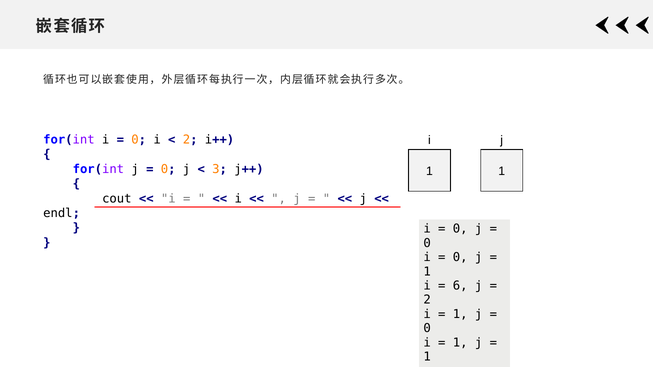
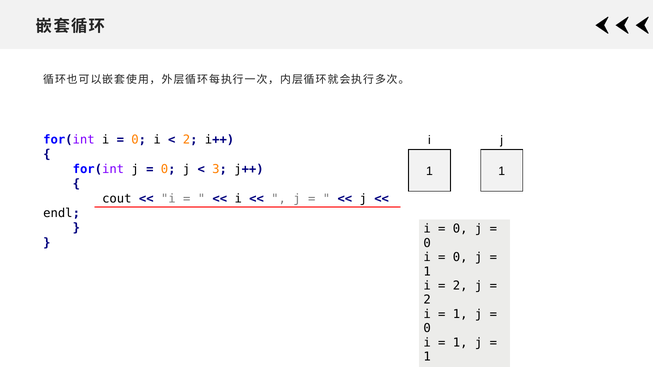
6 at (460, 286): 6 -> 2
